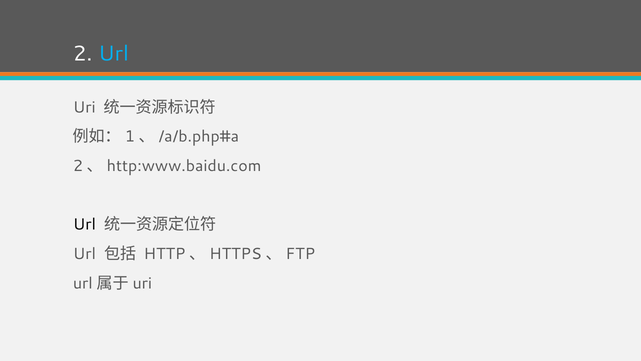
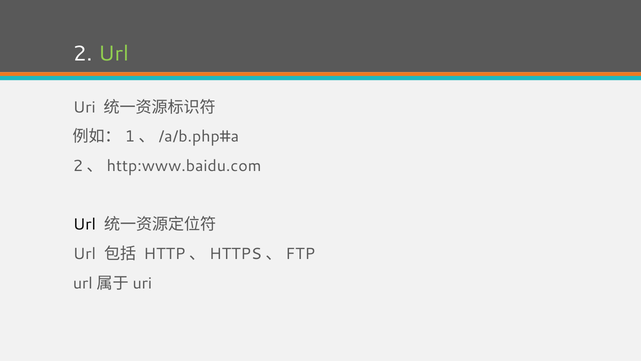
Url at (114, 54) colour: light blue -> light green
